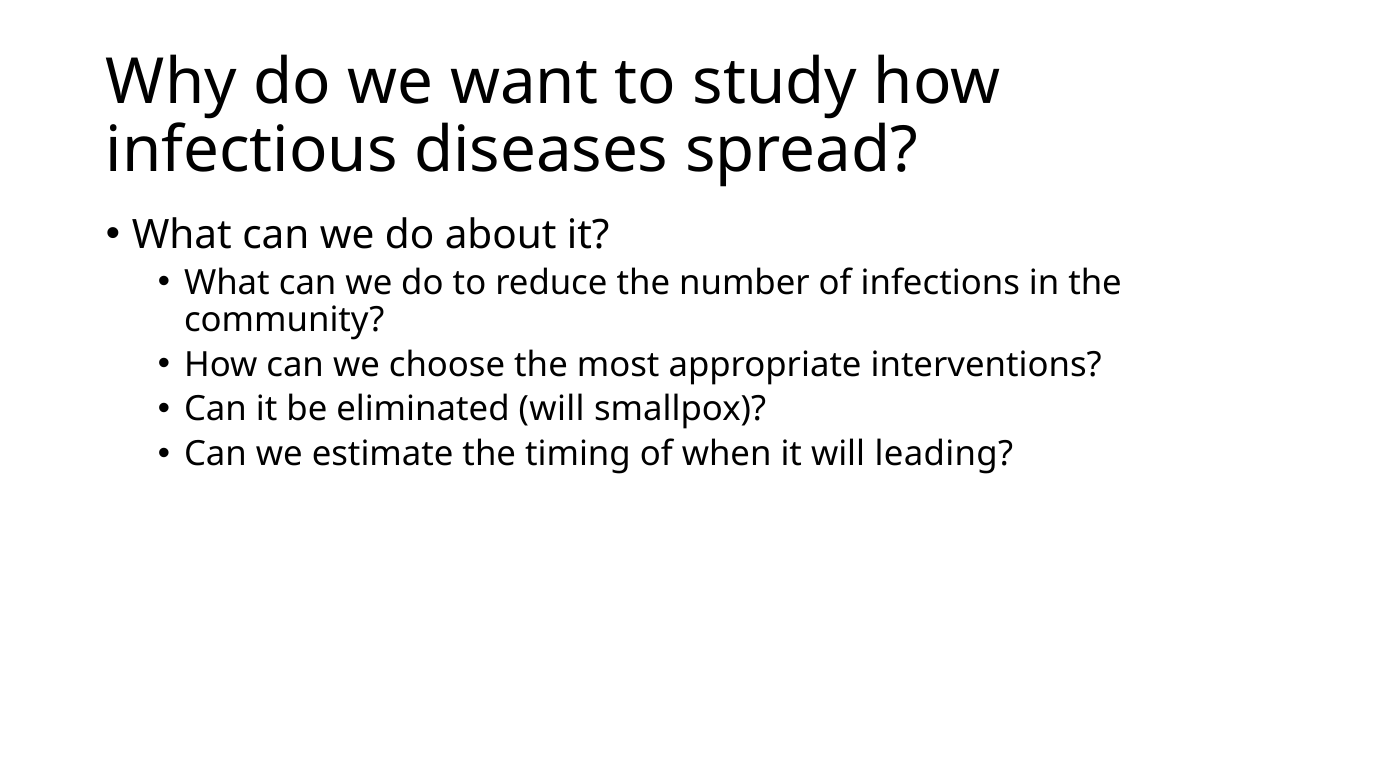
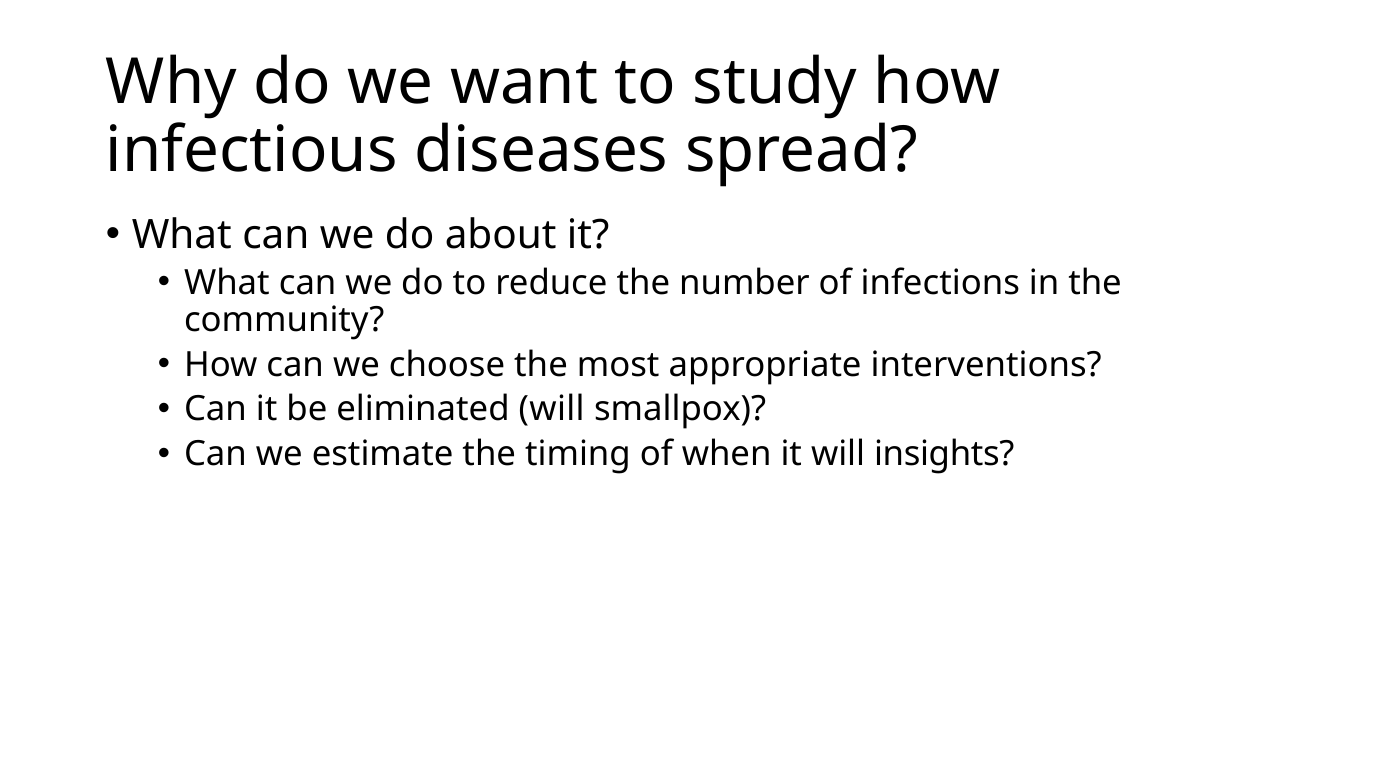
leading: leading -> insights
